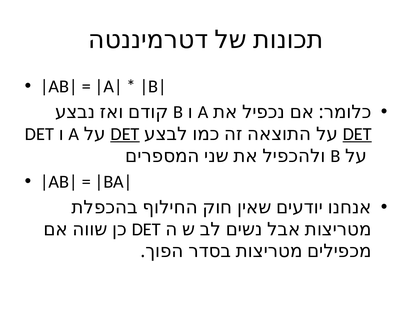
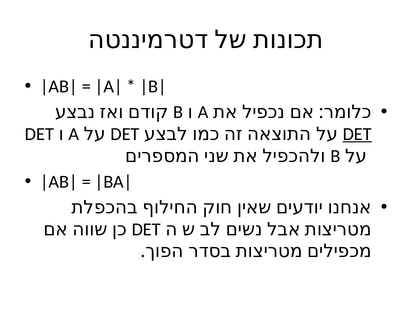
DET at (125, 134) underline: present -> none
